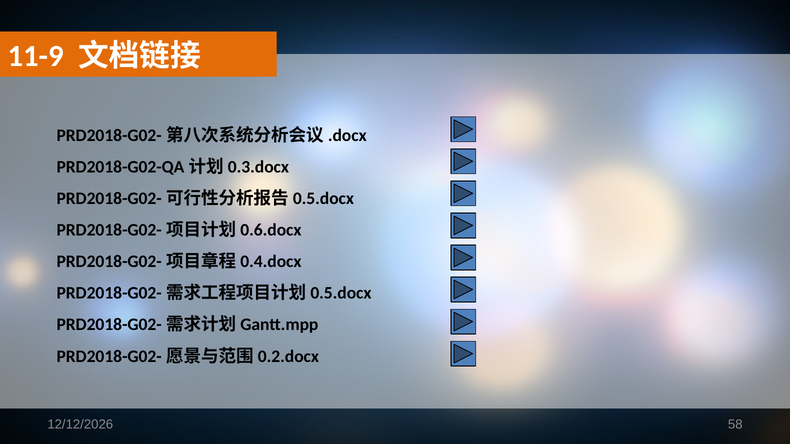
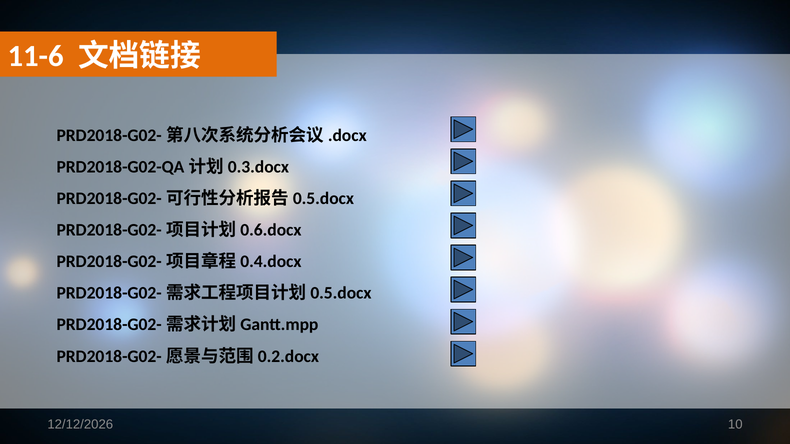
11-9: 11-9 -> 11-6
58: 58 -> 10
